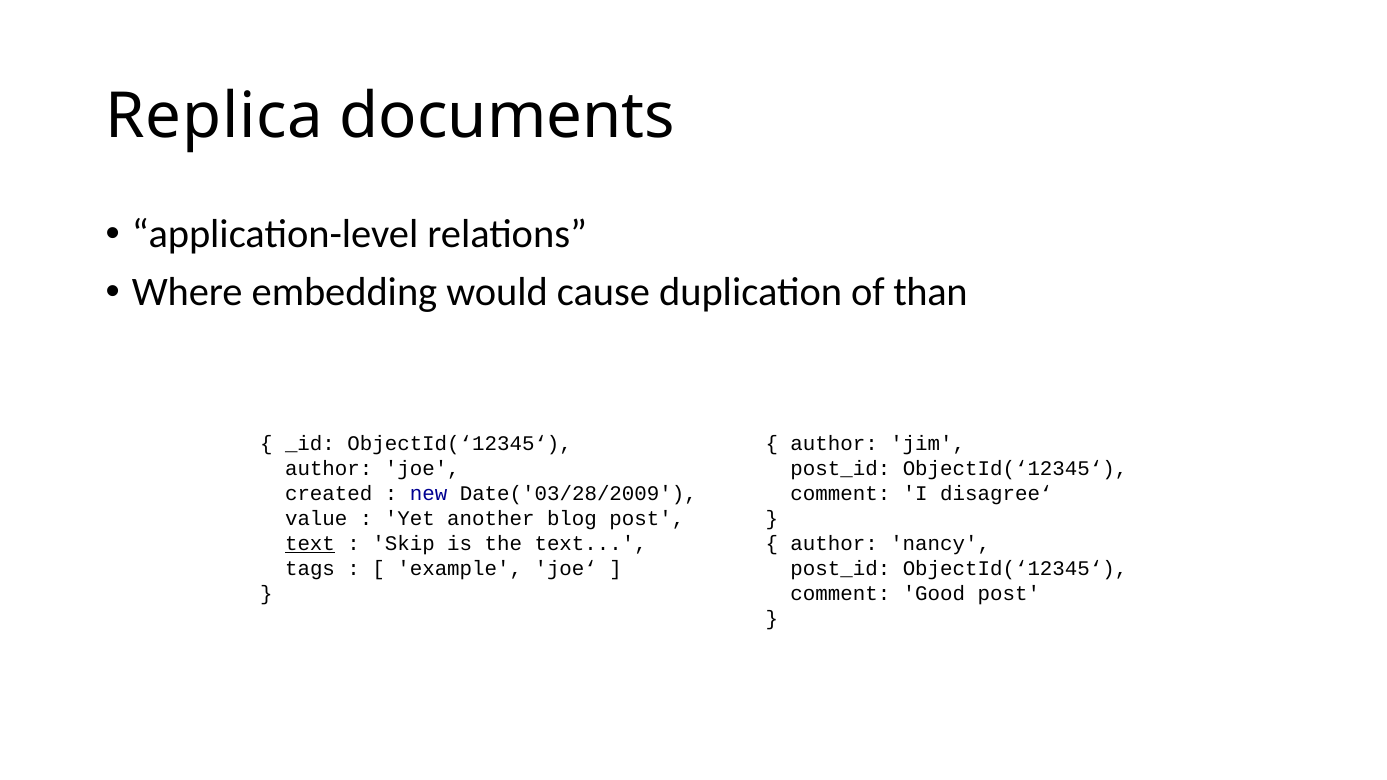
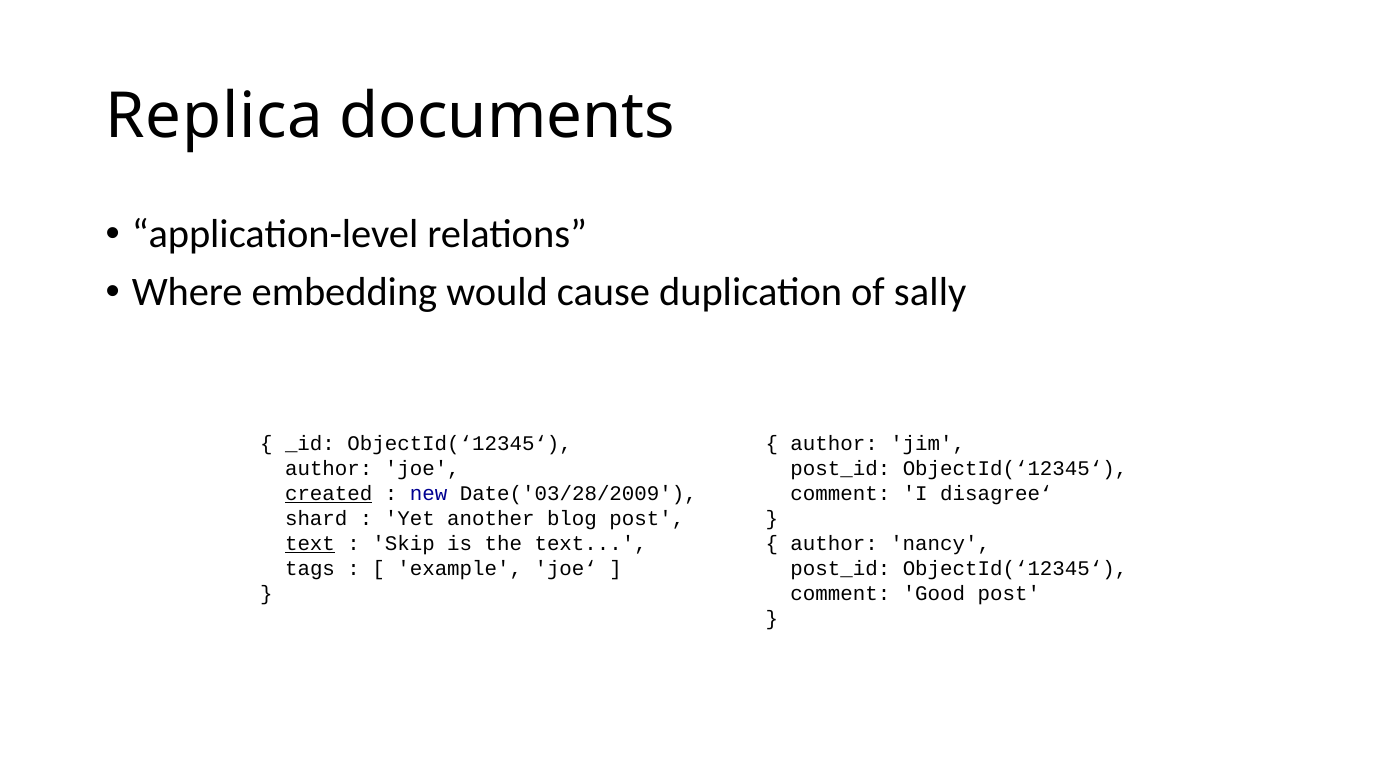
than: than -> sally
created underline: none -> present
value: value -> shard
